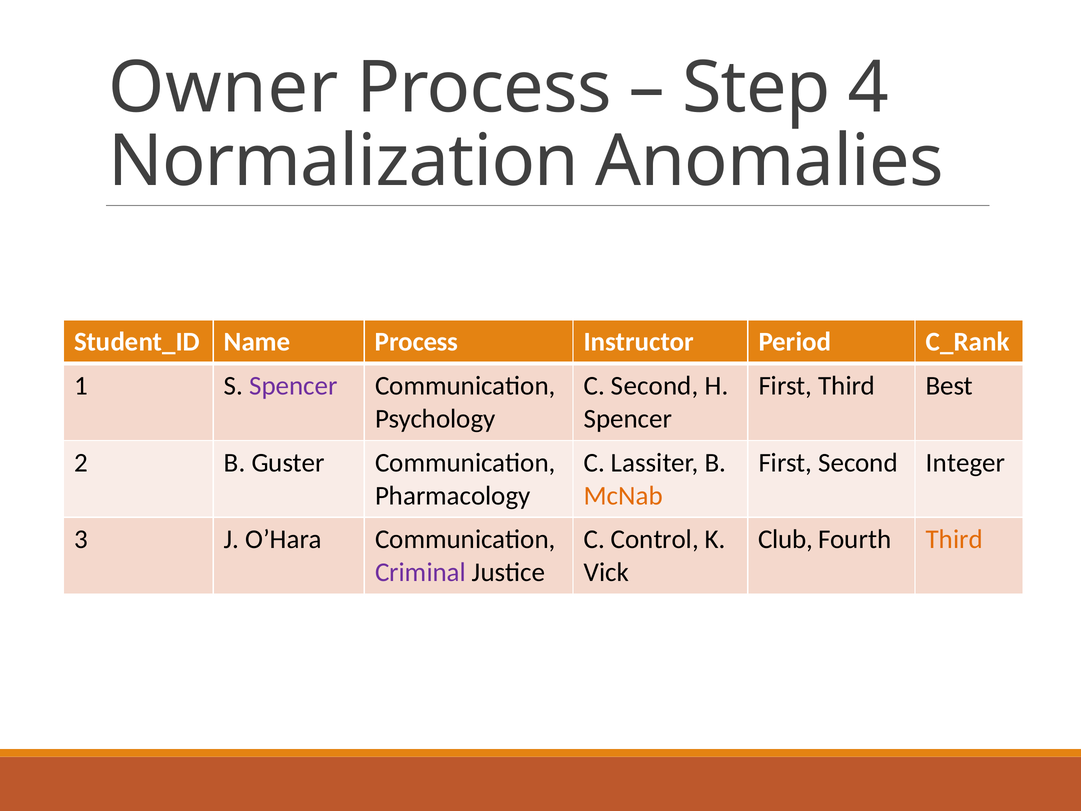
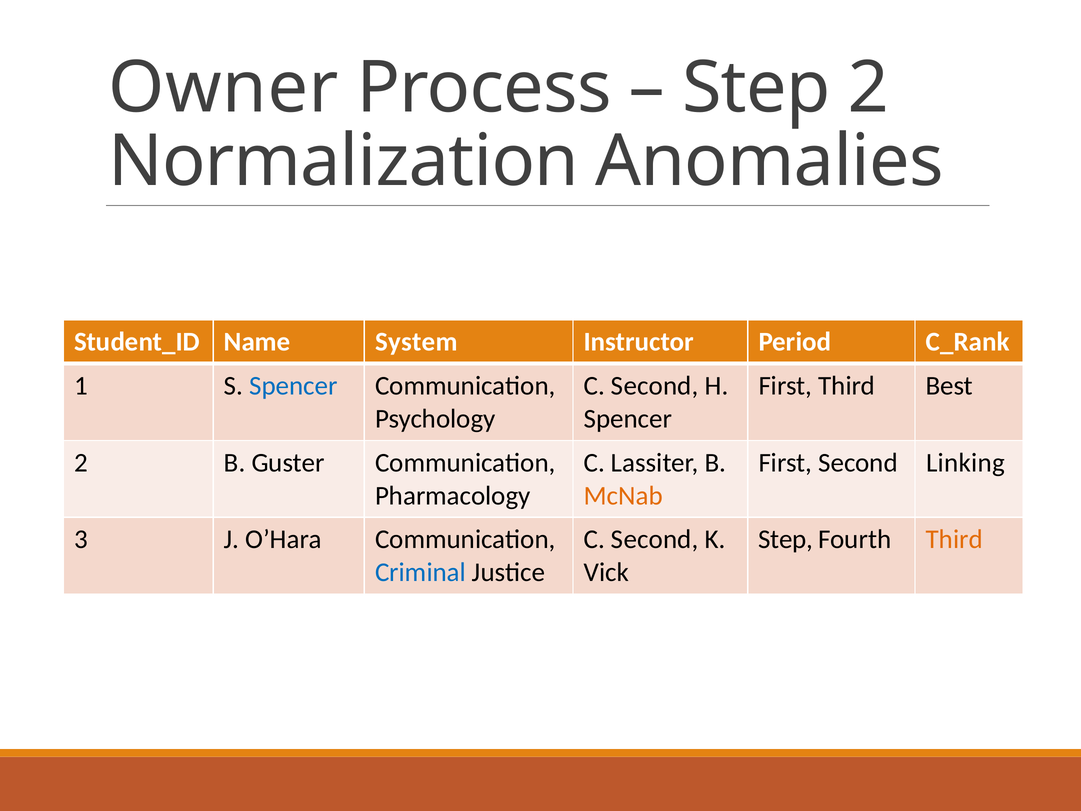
Step 4: 4 -> 2
Name Process: Process -> System
Spencer at (293, 386) colour: purple -> blue
Integer: Integer -> Linking
Control at (655, 539): Control -> Second
Club at (785, 539): Club -> Step
Criminal colour: purple -> blue
